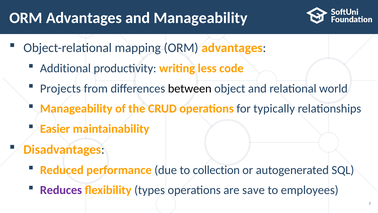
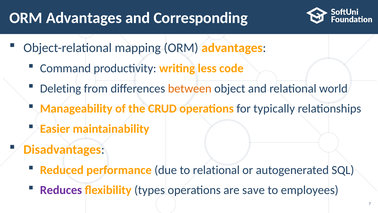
and Manageability: Manageability -> Corresponding
Additional: Additional -> Command
Projects: Projects -> Deleting
between colour: black -> orange
to collection: collection -> relational
